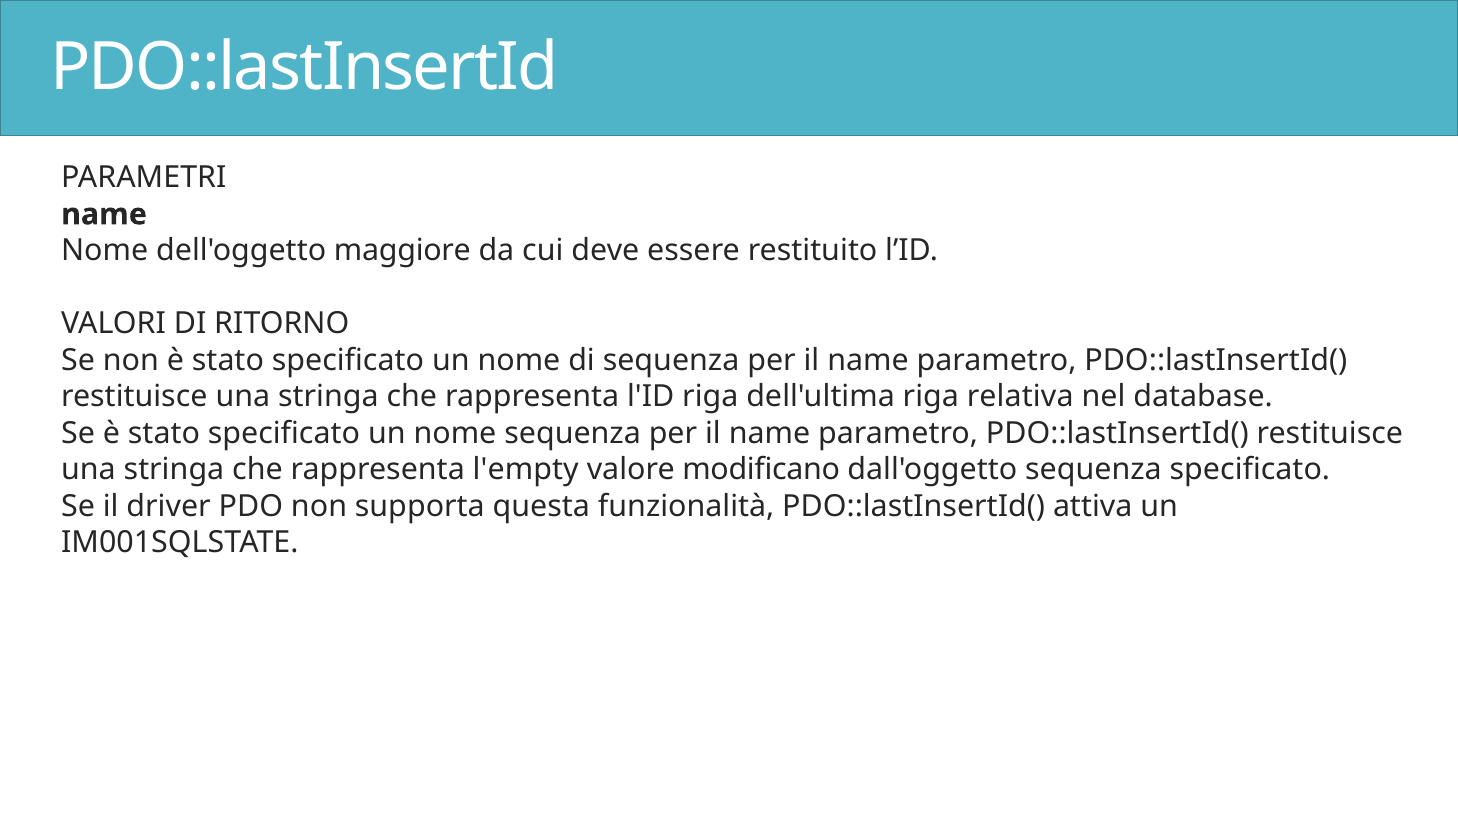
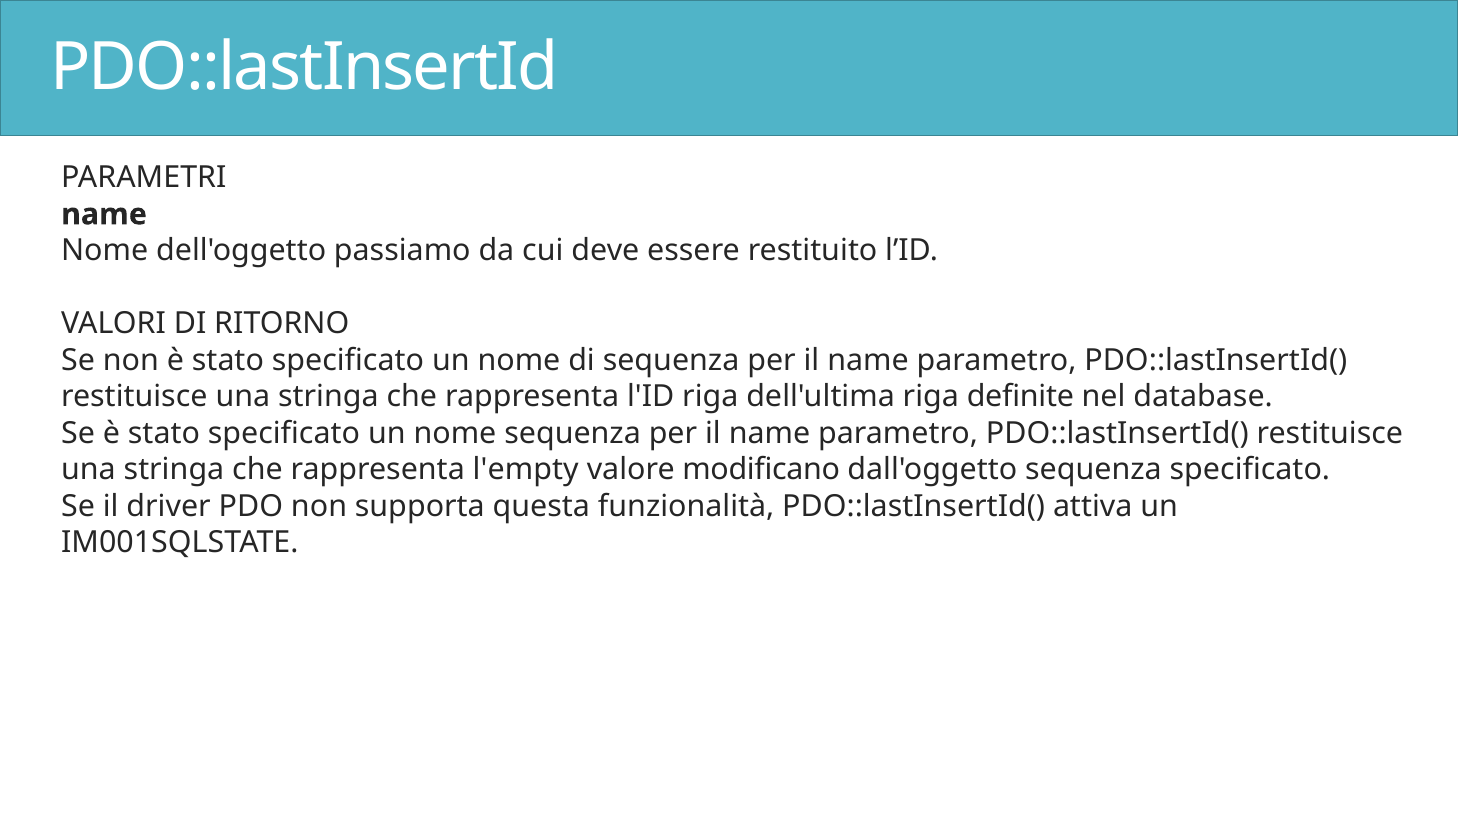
maggiore: maggiore -> passiamo
relativa: relativa -> definite
